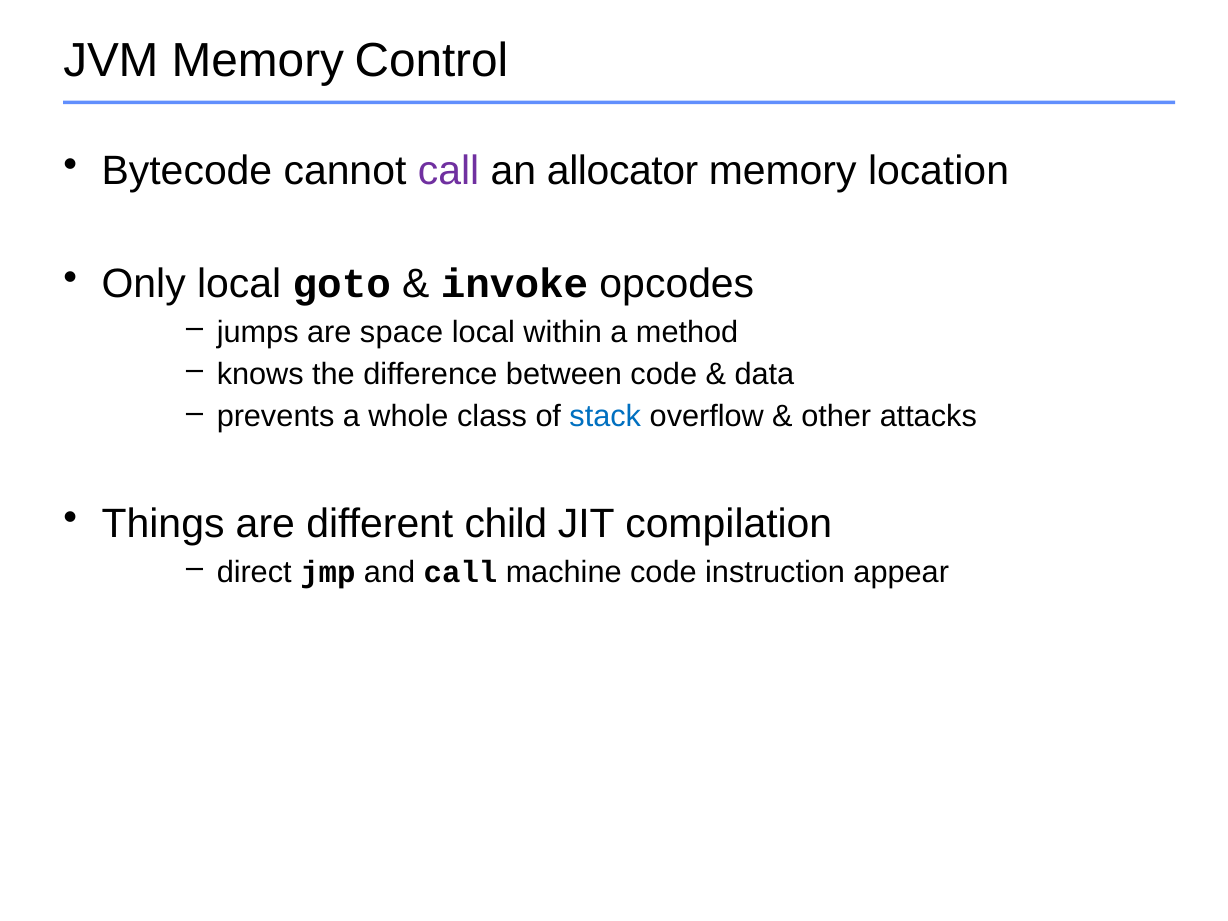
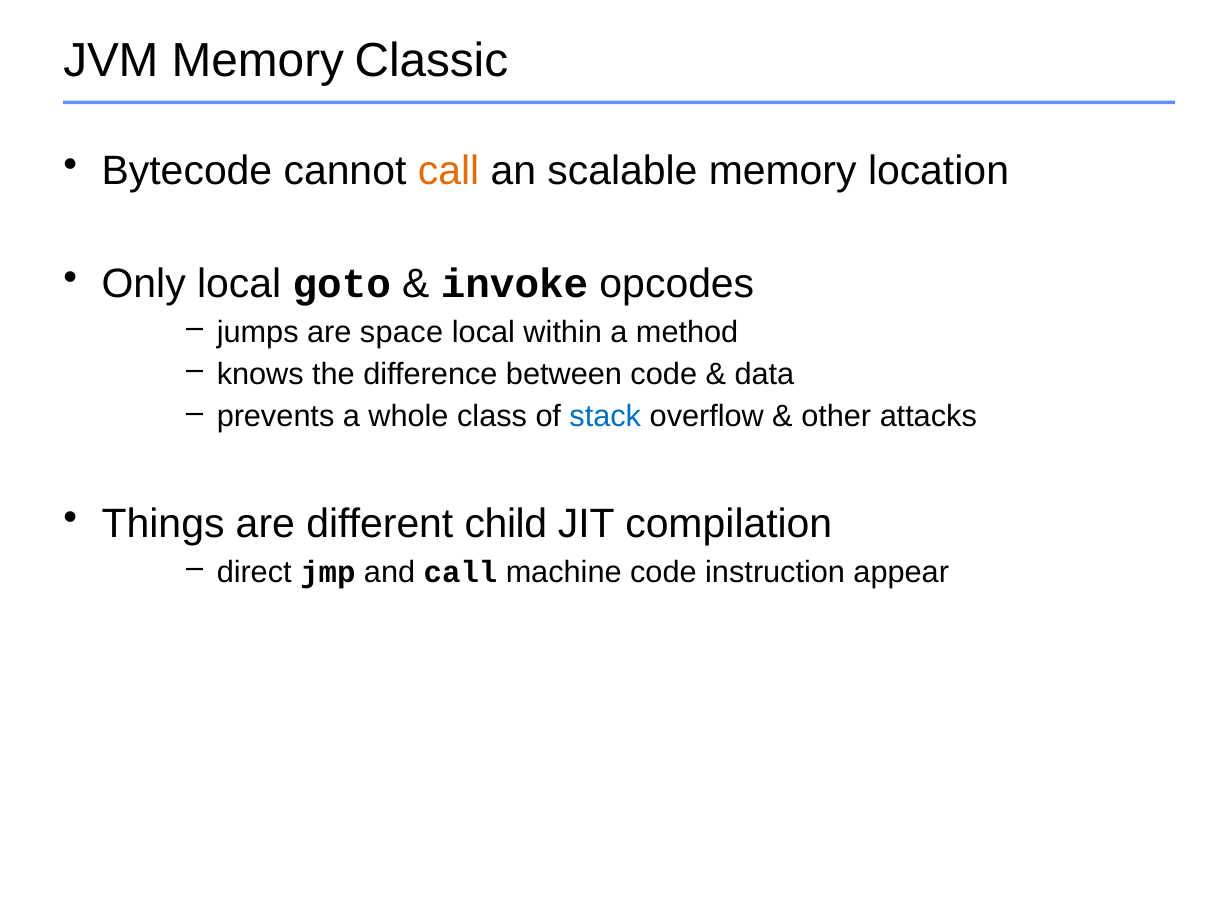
Control: Control -> Classic
call at (449, 171) colour: purple -> orange
allocator: allocator -> scalable
